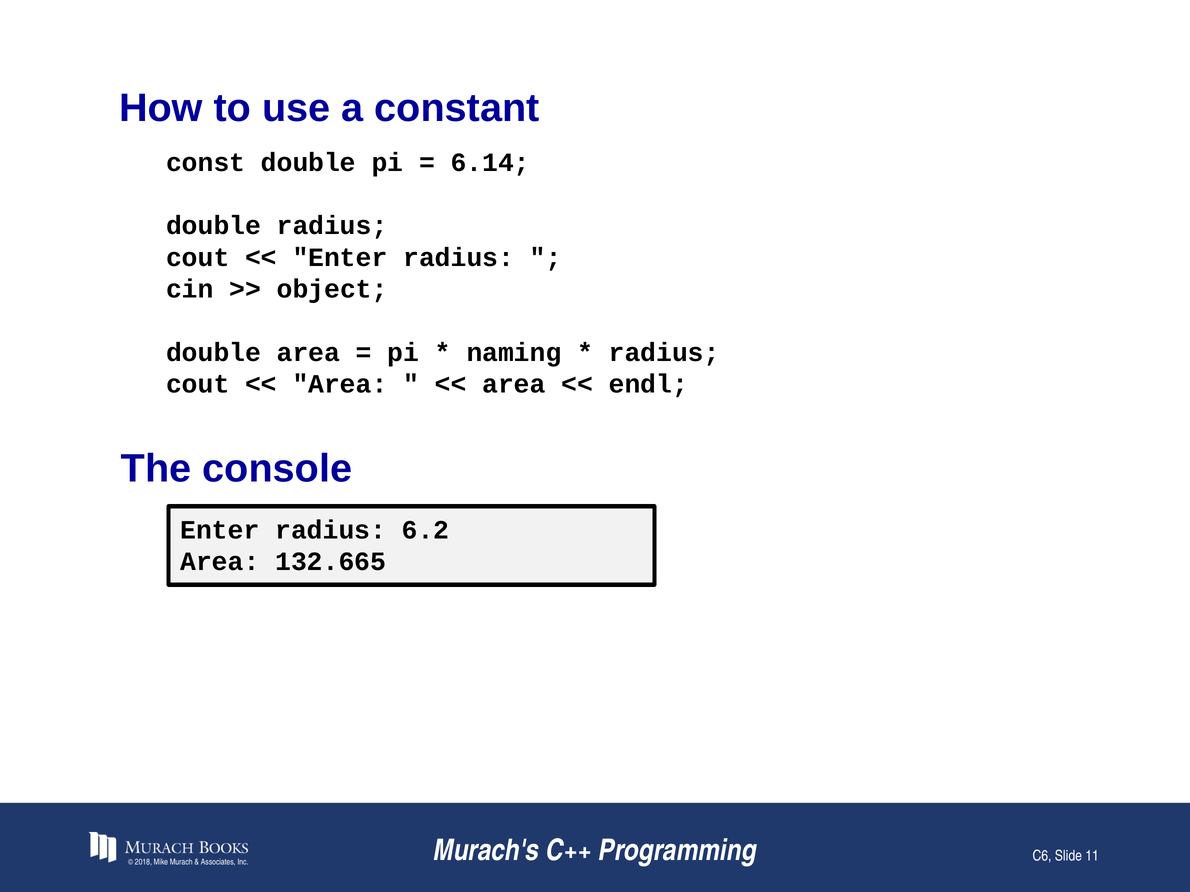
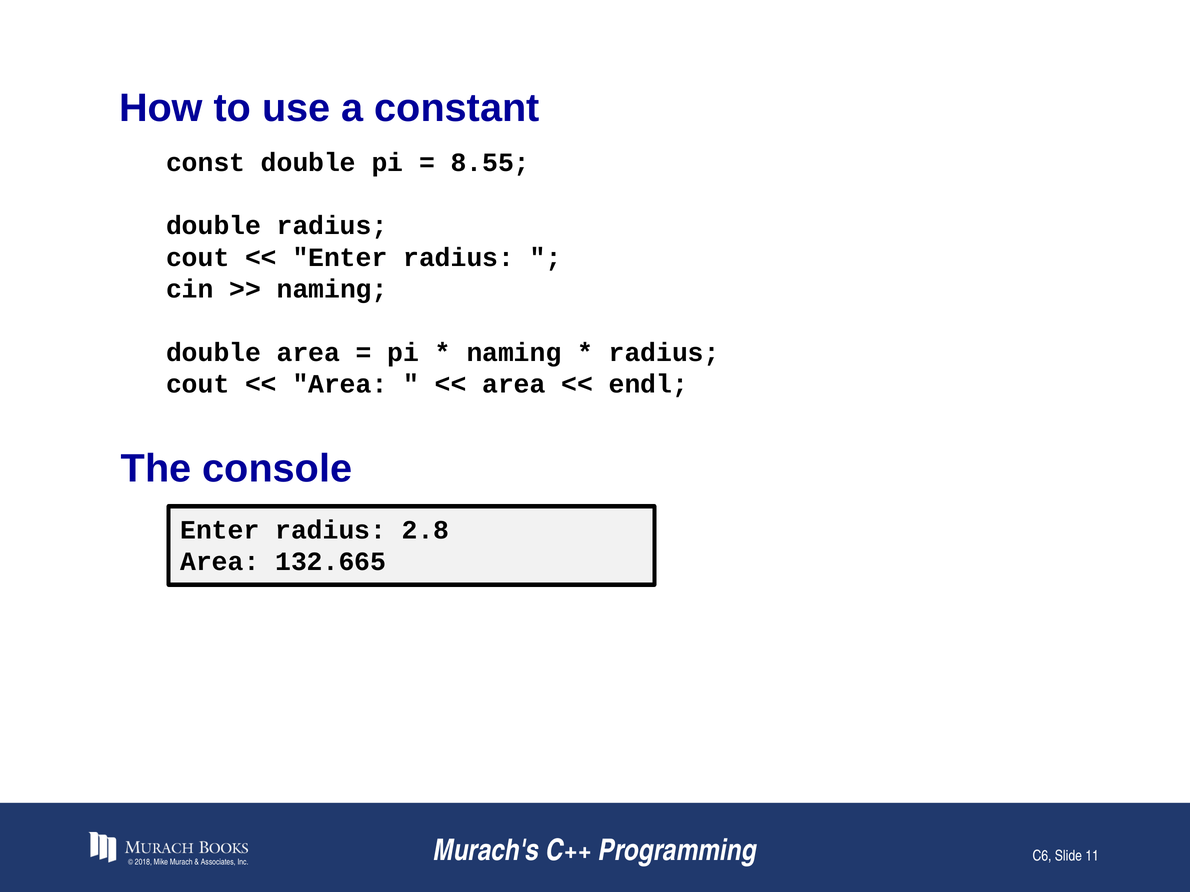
6.14: 6.14 -> 8.55
object at (332, 289): object -> naming
6.2: 6.2 -> 2.8
